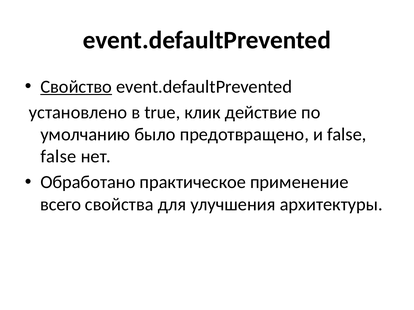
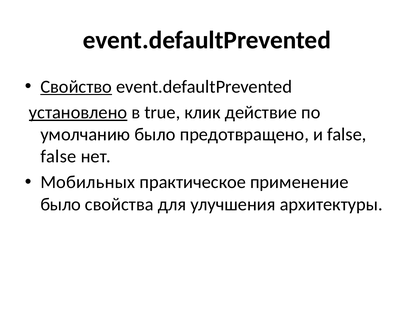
установлено underline: none -> present
Обработано: Обработано -> Мобильных
всего at (61, 205): всего -> было
